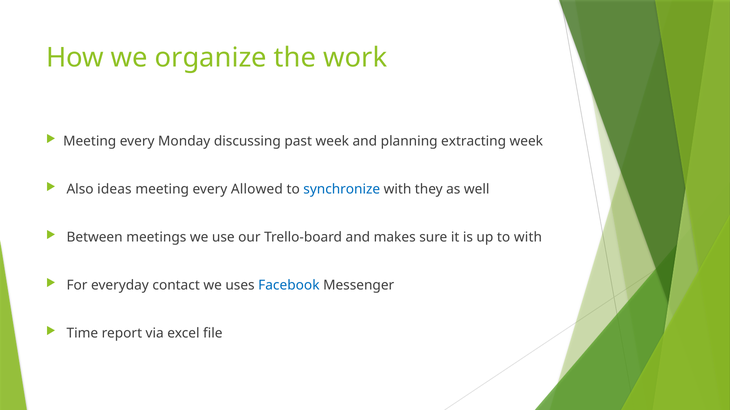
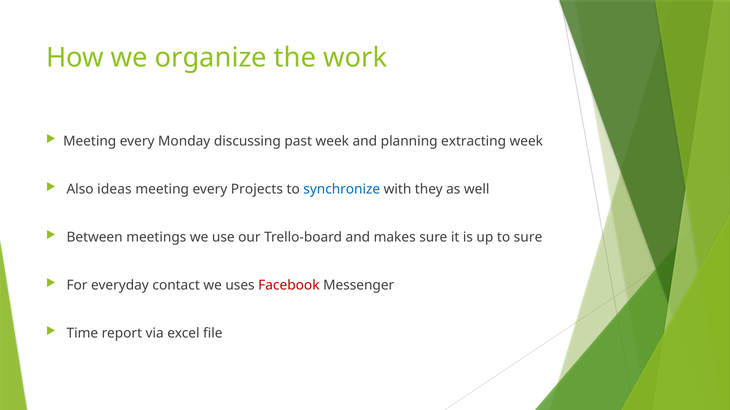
Allowed: Allowed -> Projects
to with: with -> sure
Facebook colour: blue -> red
